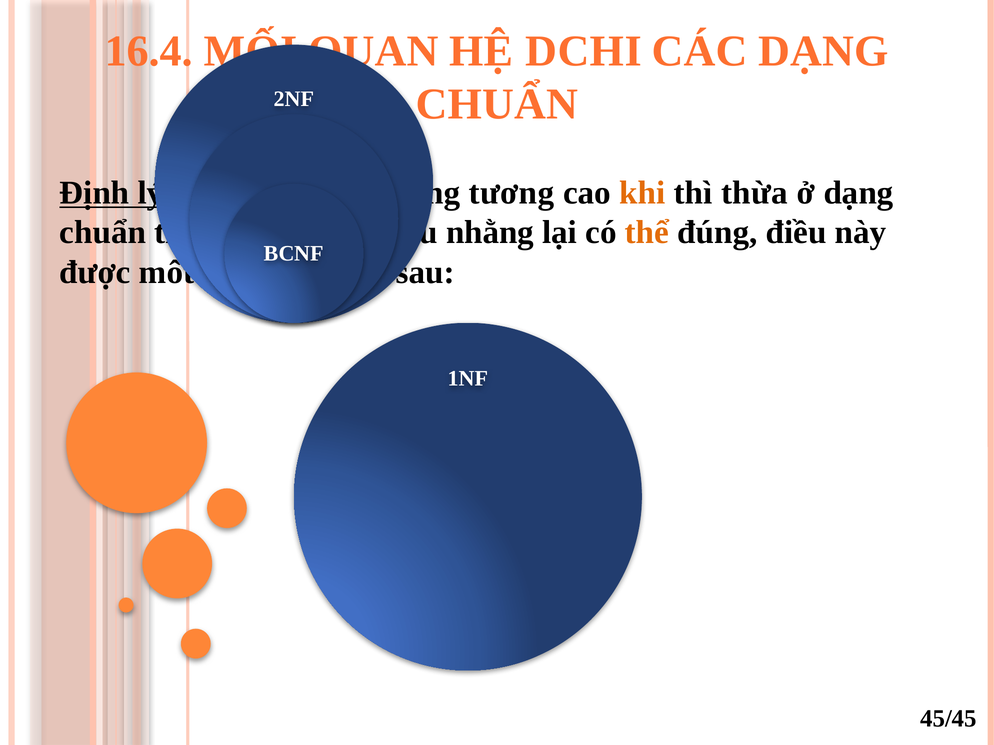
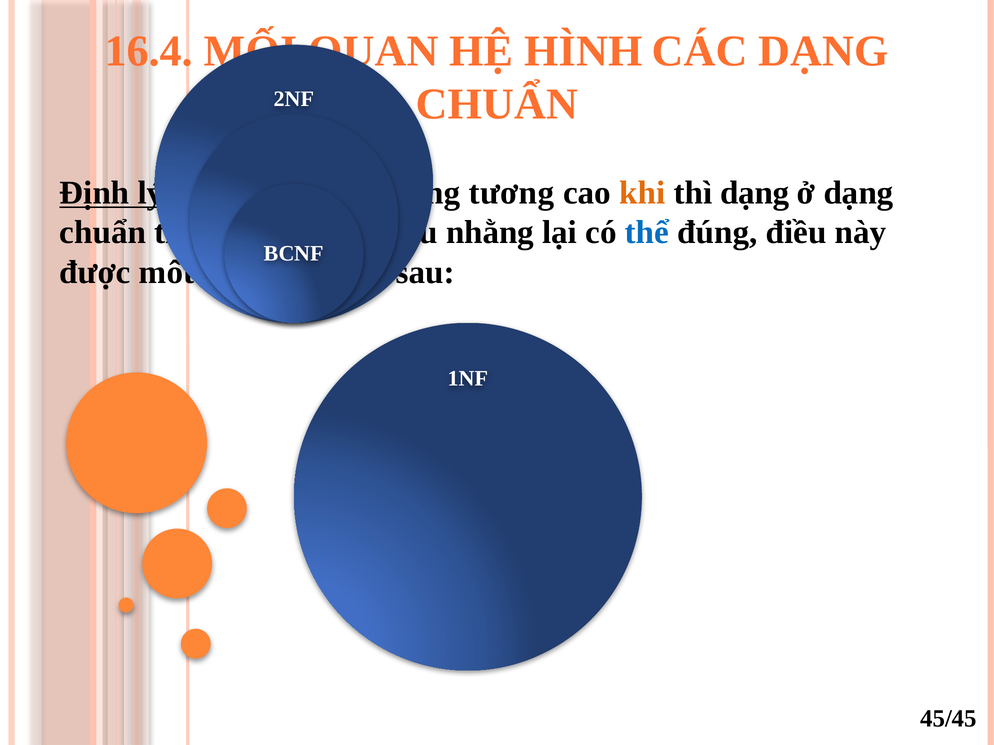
HỆ DCHI: DCHI -> HÌNH
thì thừa: thừa -> dạng
thể colour: orange -> blue
